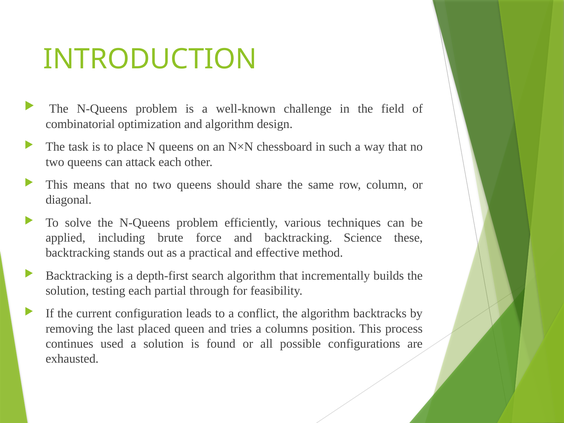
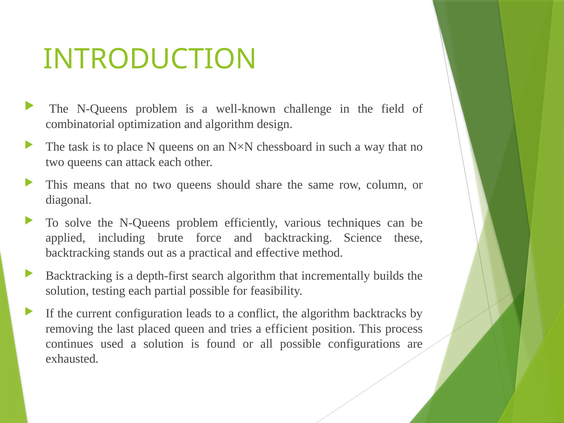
partial through: through -> possible
columns: columns -> efficient
